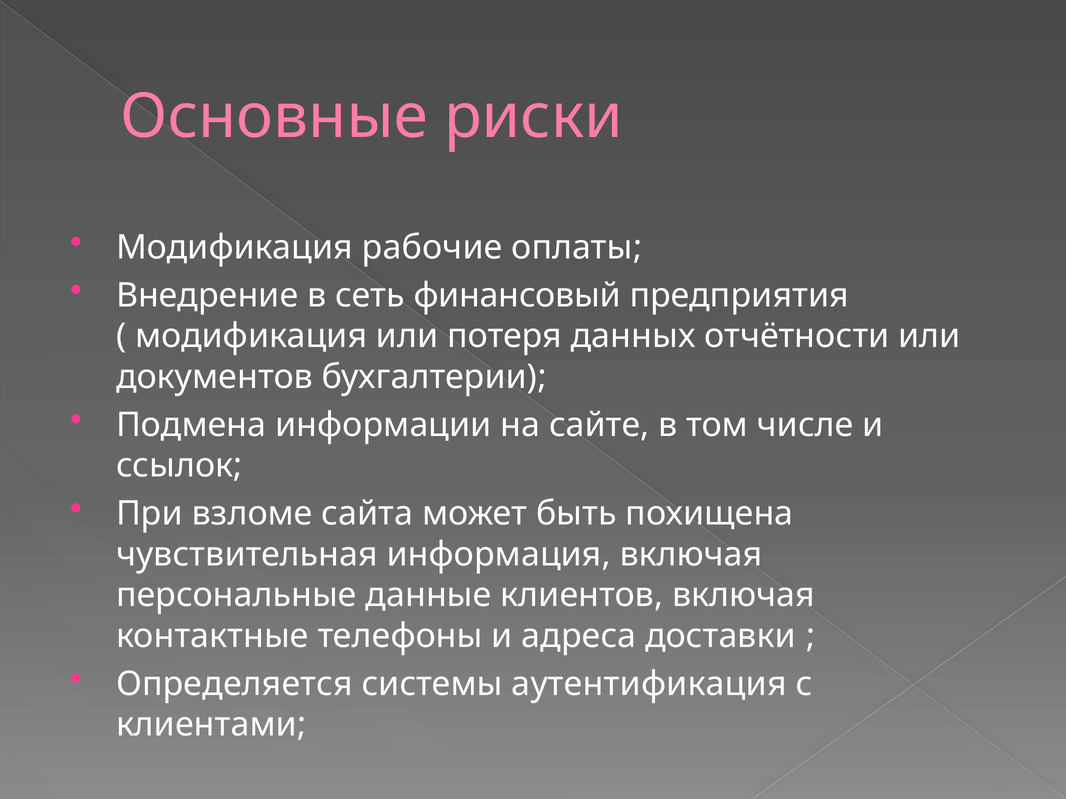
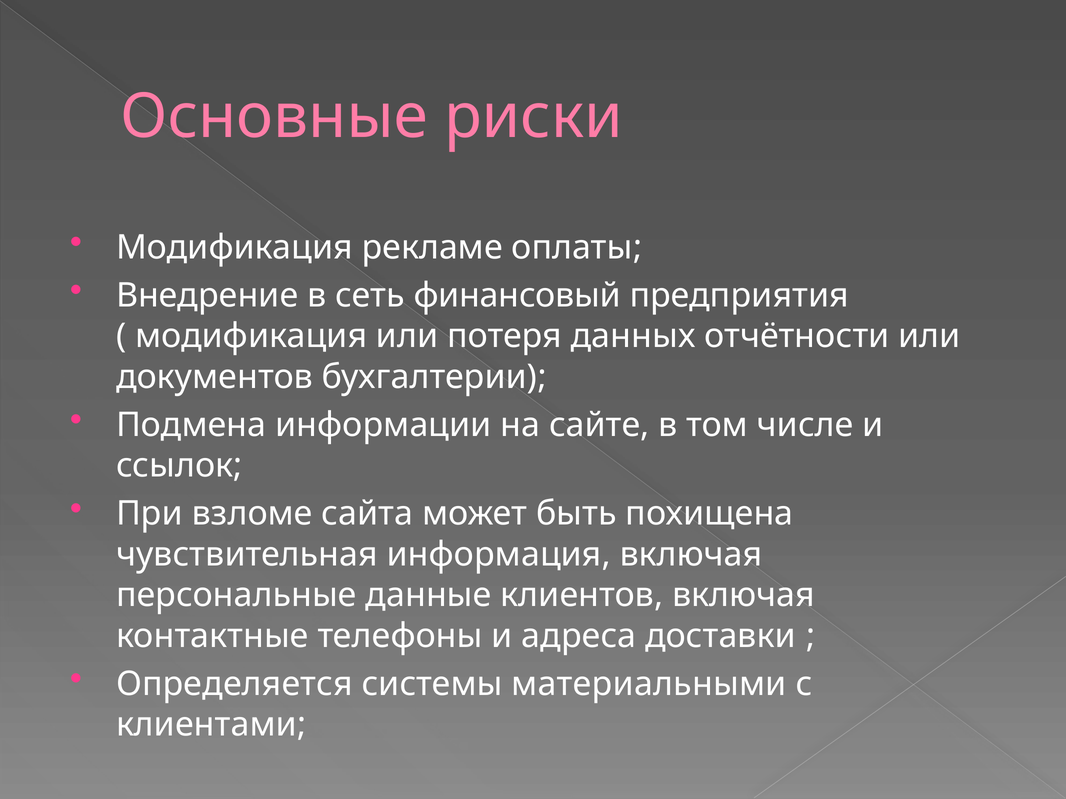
рабочие: рабочие -> рекламе
аутентификация: аутентификация -> материальными
